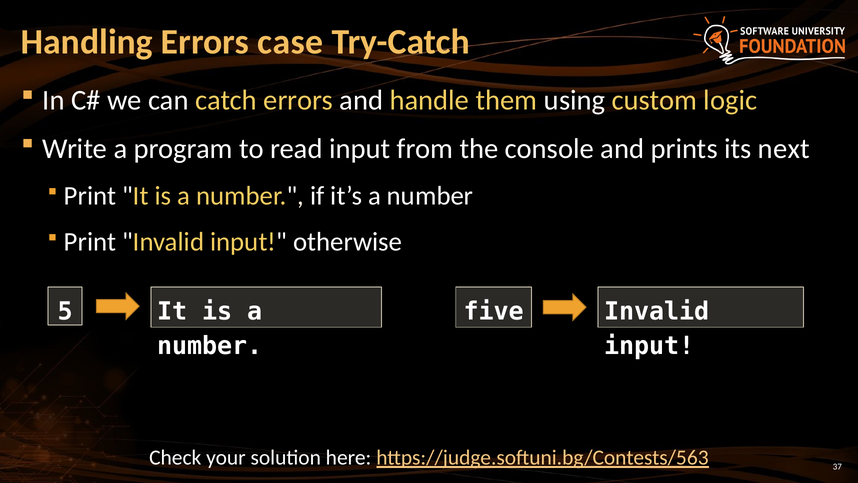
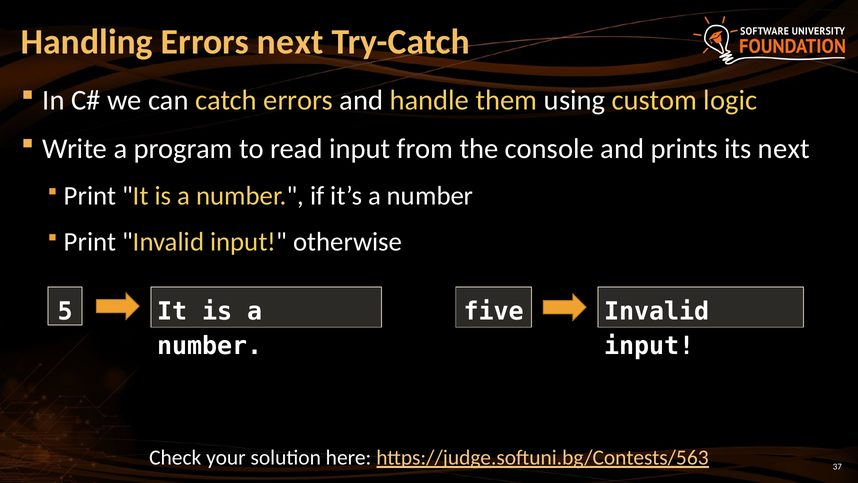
Errors case: case -> next
